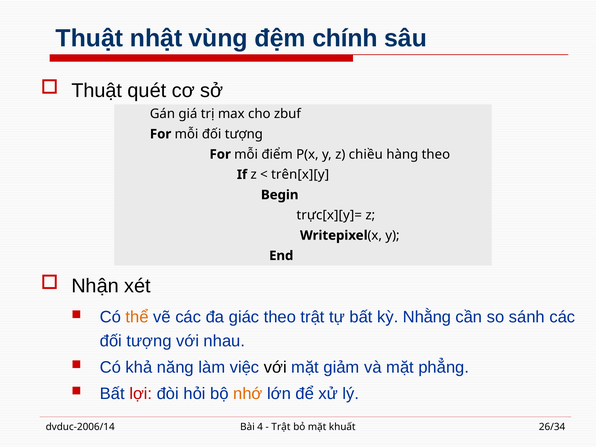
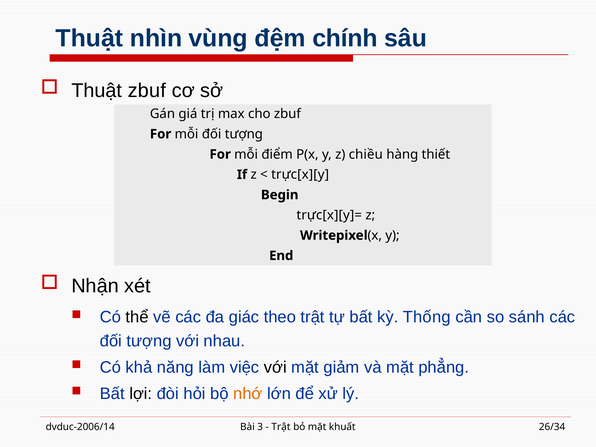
nhật: nhật -> nhìn
Thuật quét: quét -> zbuf
hàng theo: theo -> thiết
trên[x][y: trên[x][y -> trực[x][y
thể colour: orange -> black
Nhằng: Nhằng -> Thống
lợi colour: red -> black
4: 4 -> 3
